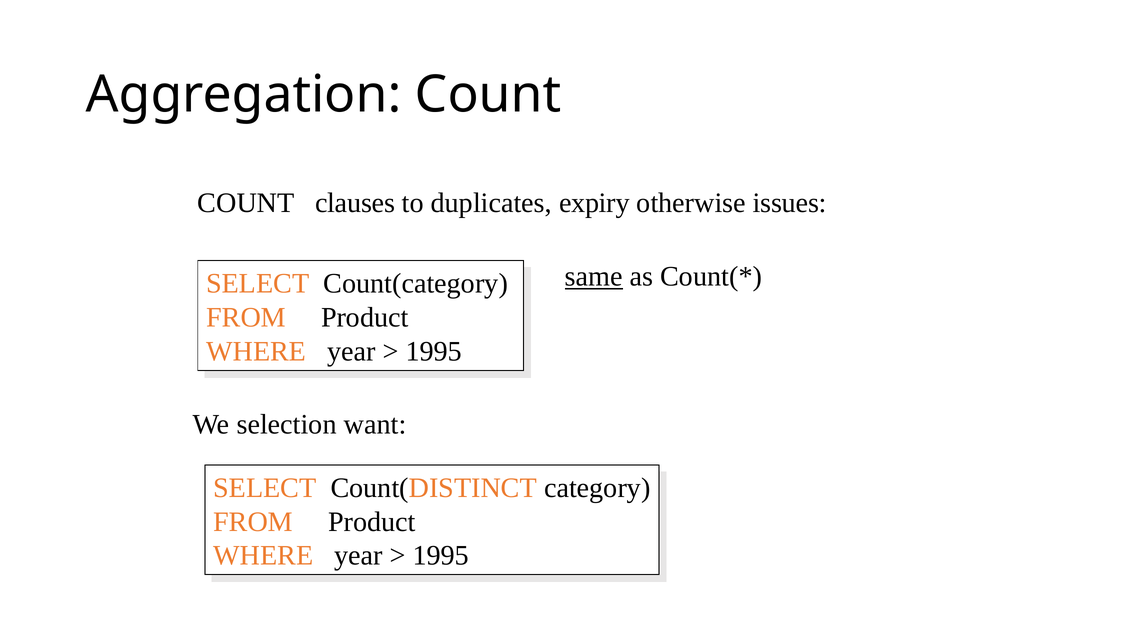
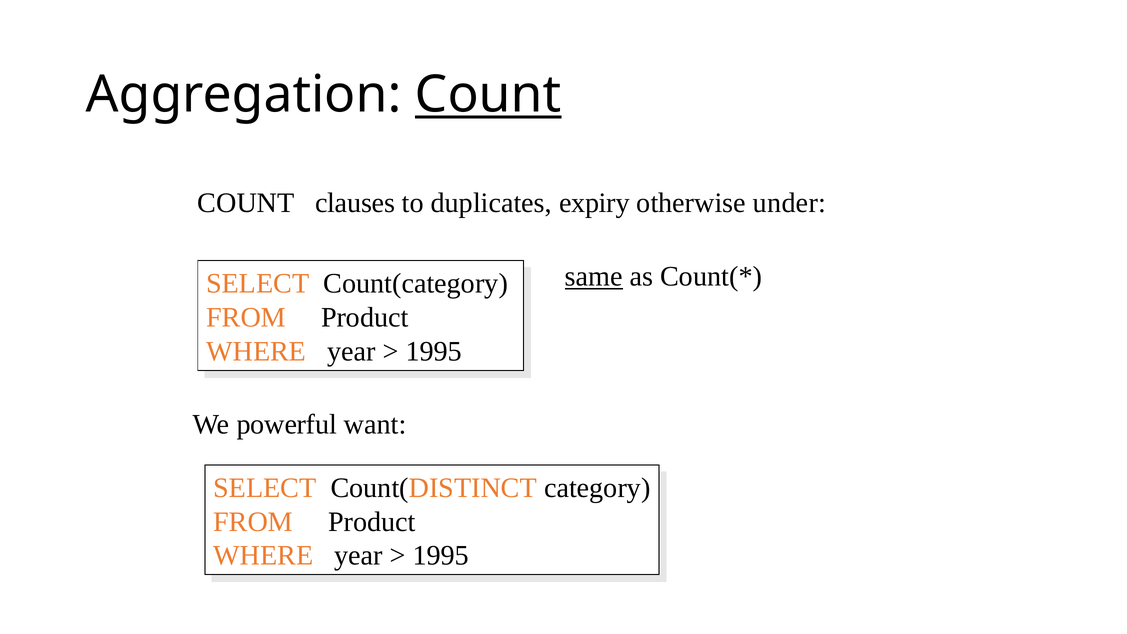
Count at (488, 95) underline: none -> present
issues: issues -> under
selection: selection -> powerful
